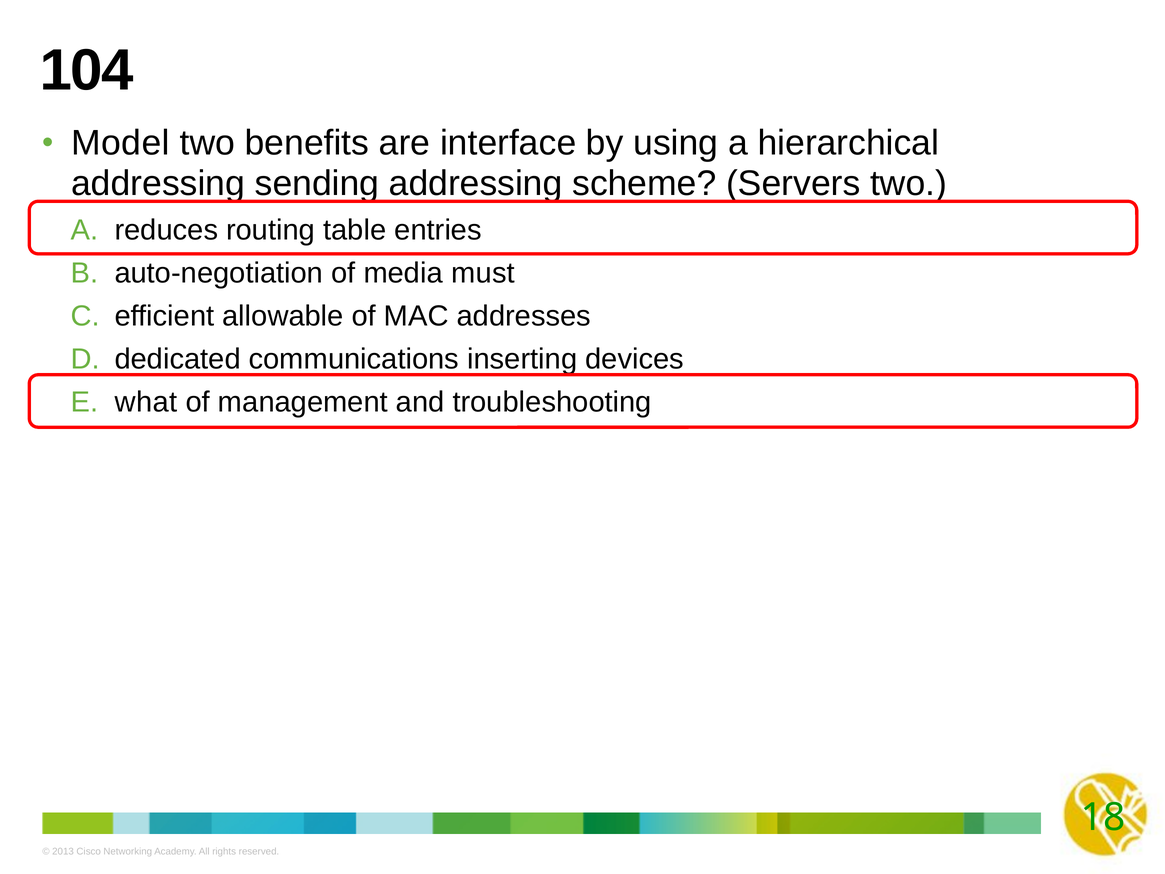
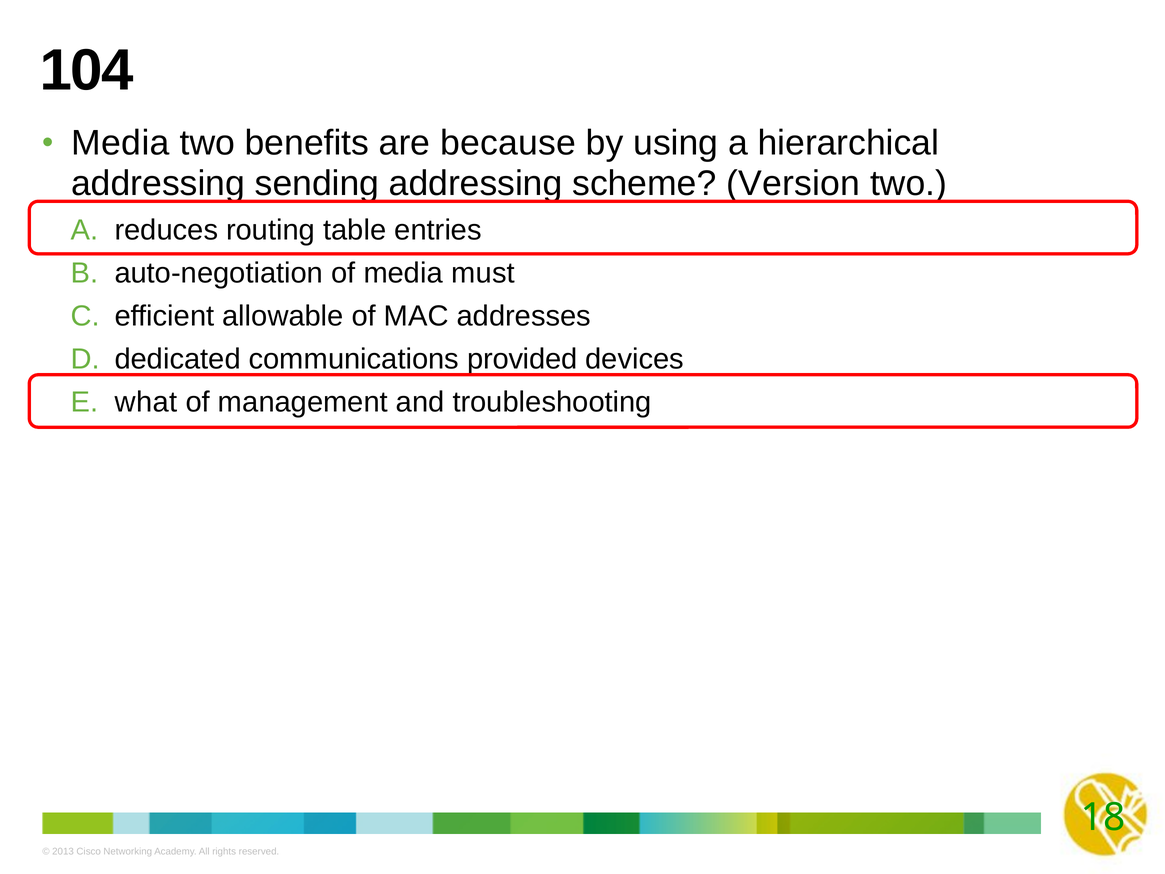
Model at (120, 143): Model -> Media
interface: interface -> because
Servers: Servers -> Version
inserting: inserting -> provided
